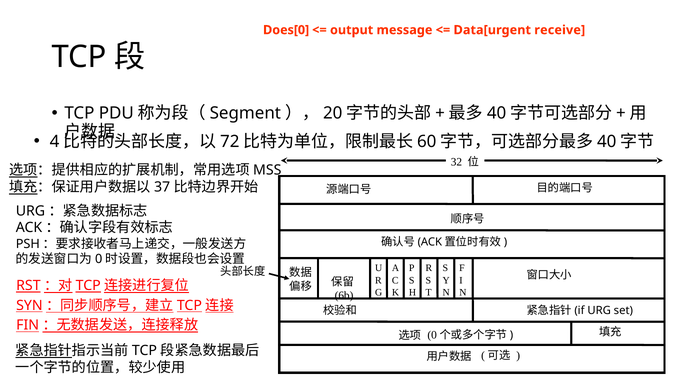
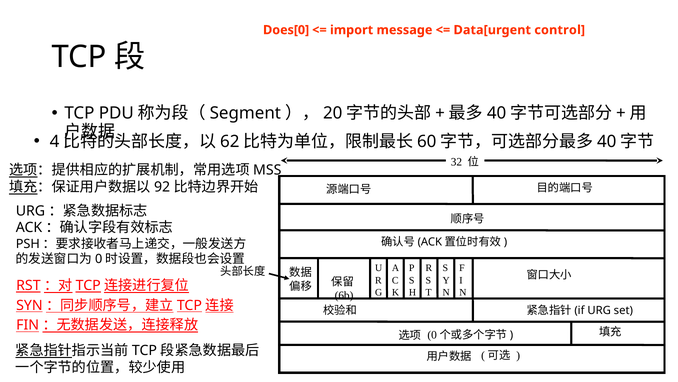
output: output -> import
receive: receive -> control
72: 72 -> 62
37: 37 -> 92
